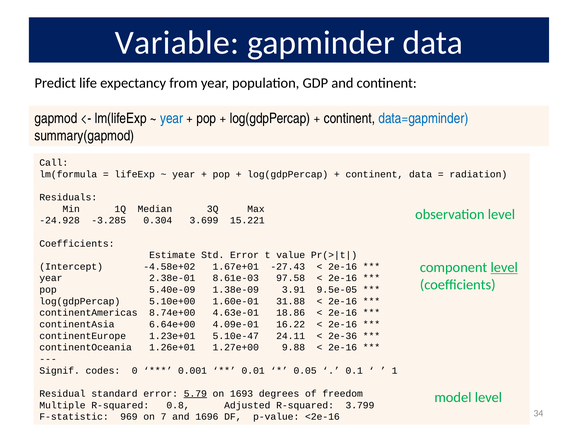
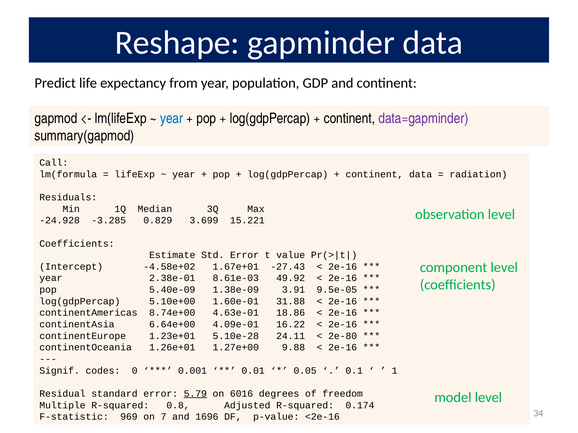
Variable: Variable -> Reshape
data=gapminder colour: blue -> purple
0.304: 0.304 -> 0.829
level at (504, 268) underline: present -> none
97.58: 97.58 -> 49.92
5.10e-47: 5.10e-47 -> 5.10e-28
2e-36: 2e-36 -> 2e-80
1693: 1693 -> 6016
3.799: 3.799 -> 0.174
